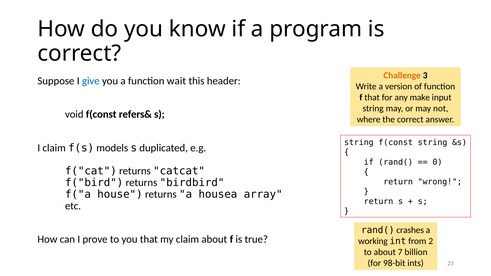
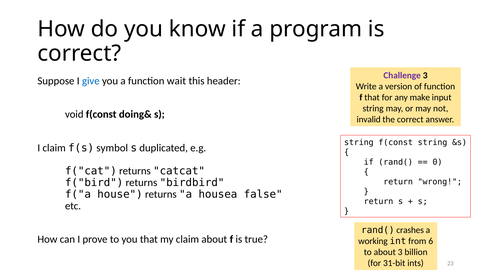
Challenge colour: orange -> purple
refers&: refers& -> doing&
where: where -> invalid
models: models -> symbol
array: array -> false
2: 2 -> 6
about 7: 7 -> 3
98-bit: 98-bit -> 31-bit
